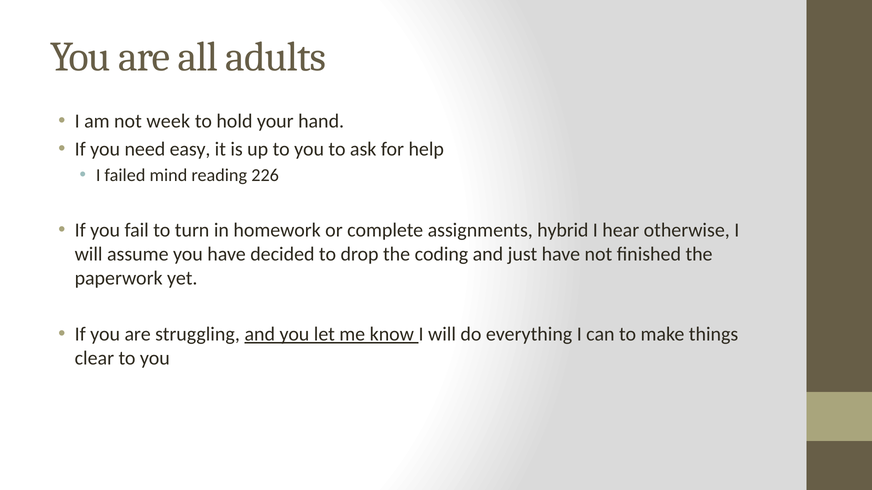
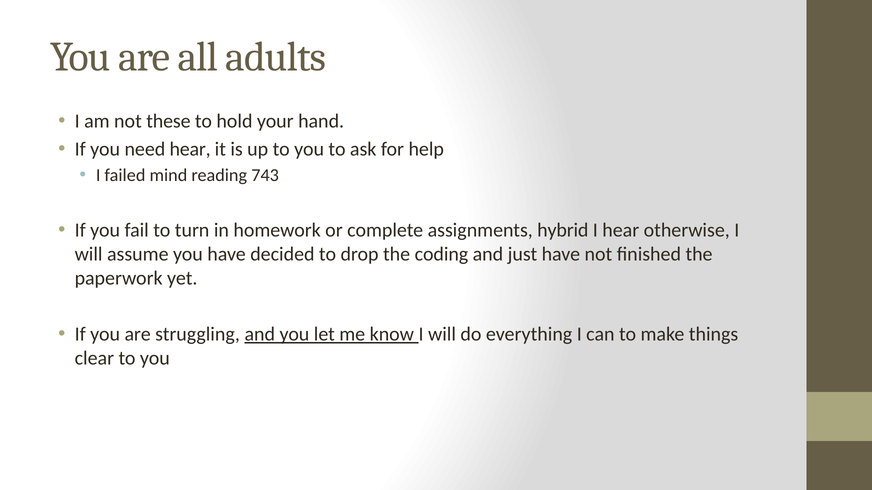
week: week -> these
need easy: easy -> hear
226: 226 -> 743
